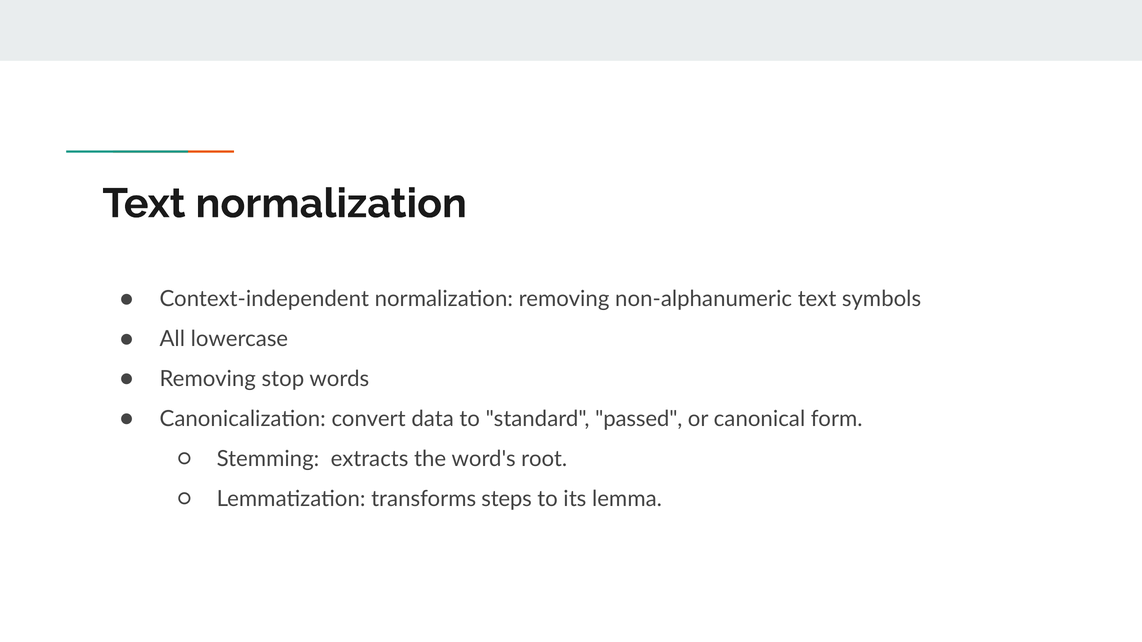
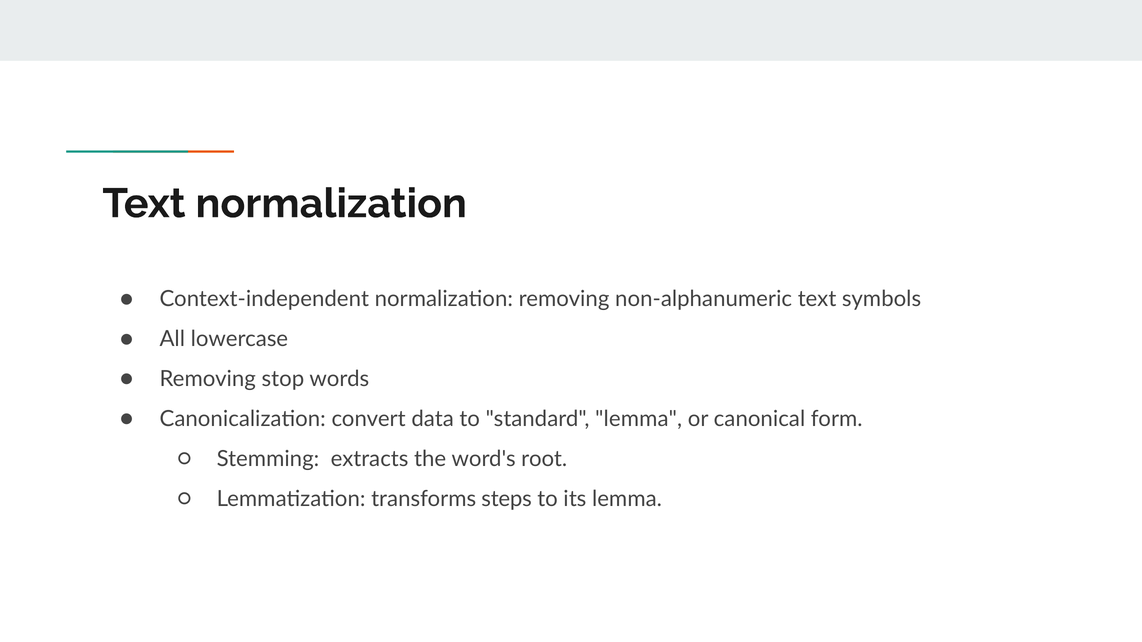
standard passed: passed -> lemma
